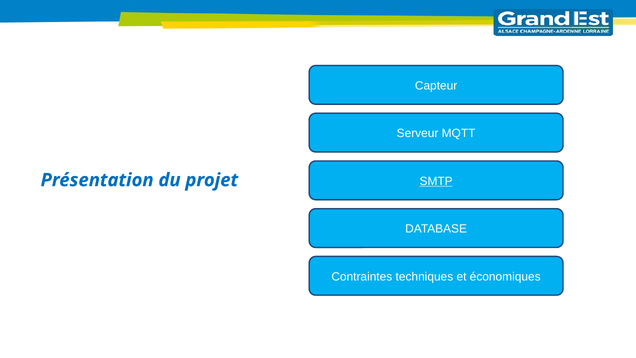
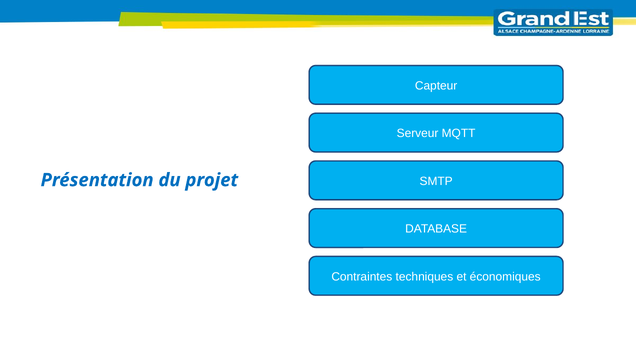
SMTP underline: present -> none
